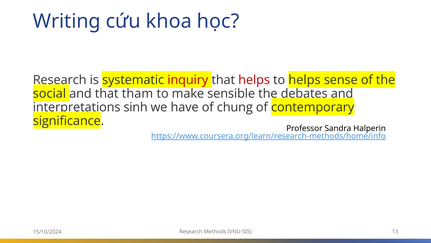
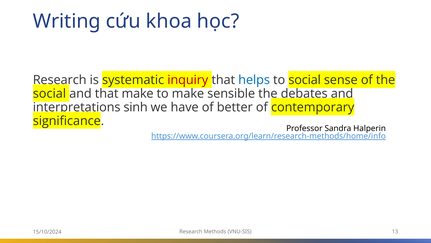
helps at (254, 80) colour: red -> blue
to helps: helps -> social
that tham: tham -> make
chung: chung -> better
